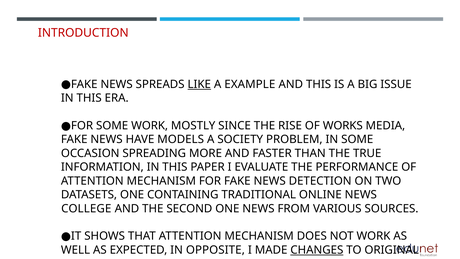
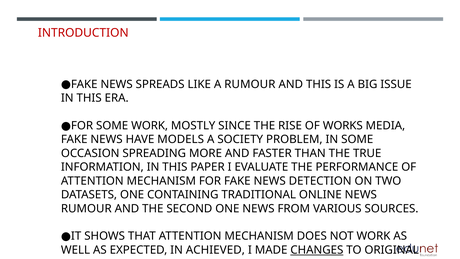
LIKE underline: present -> none
A EXAMPLE: EXAMPLE -> RUMOUR
COLLEGE at (86, 208): COLLEGE -> RUMOUR
OPPOSITE: OPPOSITE -> ACHIEVED
